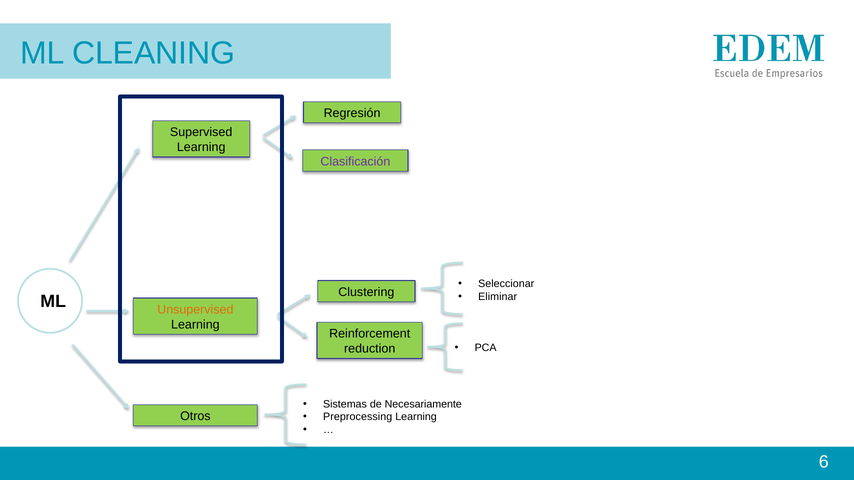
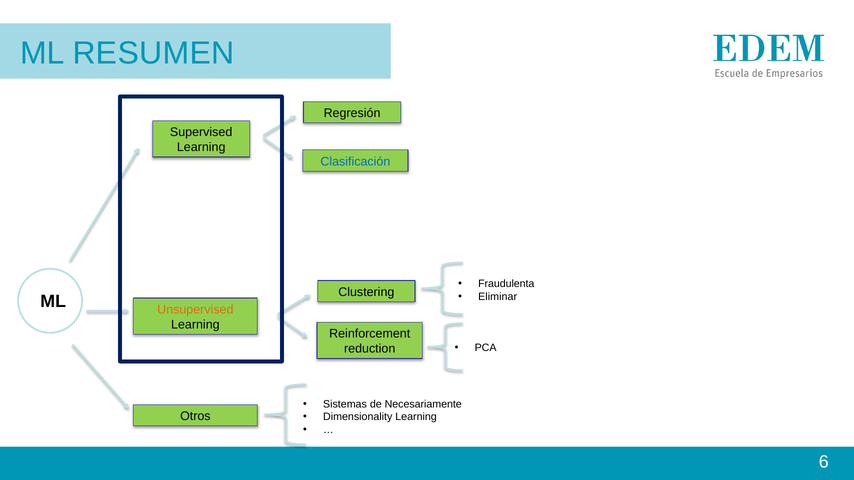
CLEANING: CLEANING -> RESUMEN
Clasificación colour: purple -> blue
Seleccionar: Seleccionar -> Fraudulenta
Preprocessing: Preprocessing -> Dimensionality
